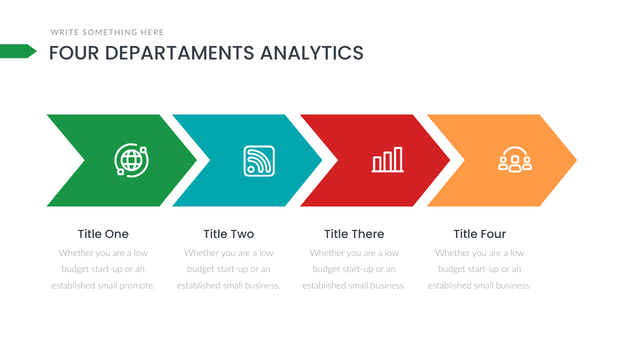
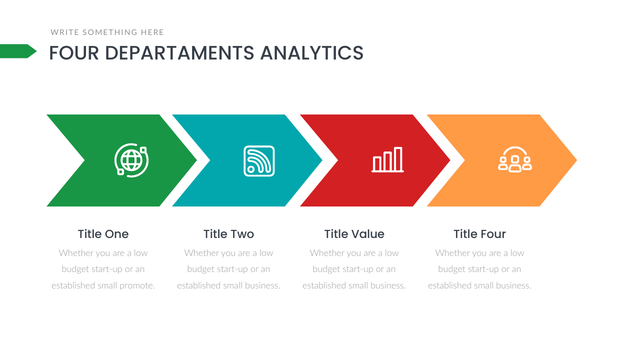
There: There -> Value
